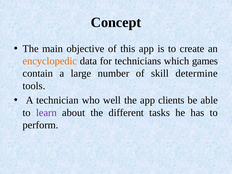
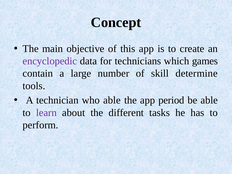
encyclopedic colour: orange -> purple
who well: well -> able
clients: clients -> period
